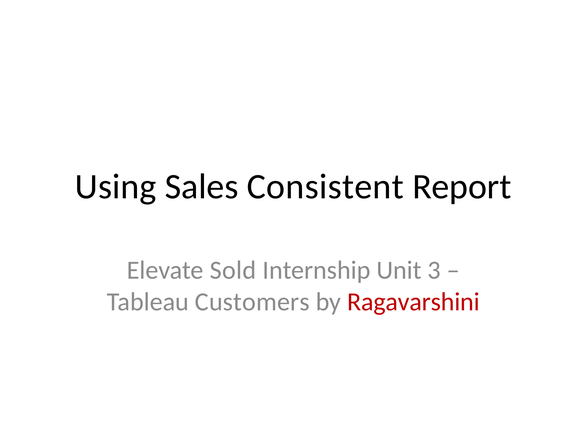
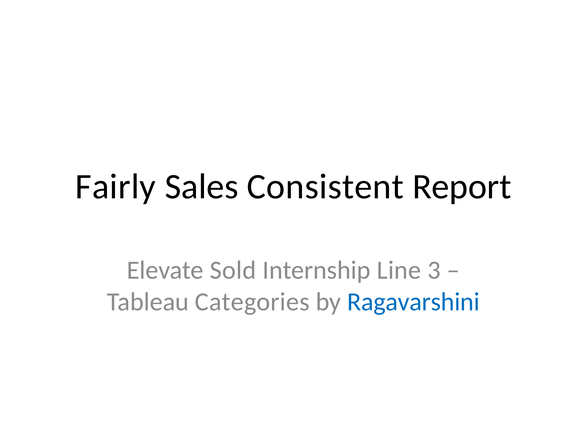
Using: Using -> Fairly
Unit: Unit -> Line
Customers: Customers -> Categories
Ragavarshini colour: red -> blue
